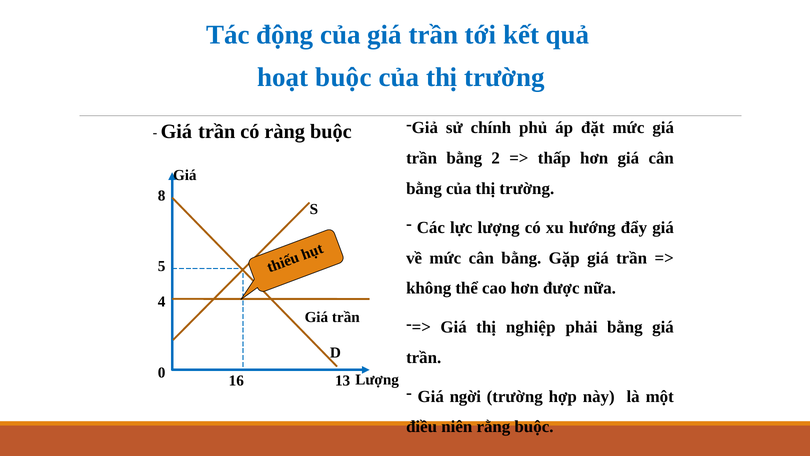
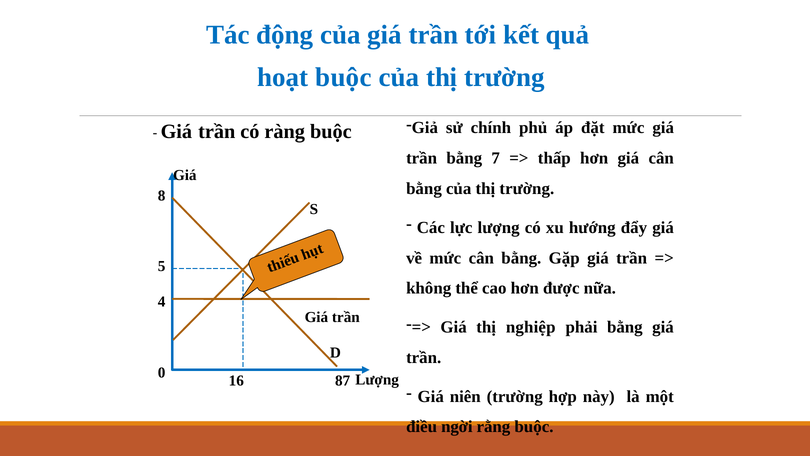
2: 2 -> 7
13: 13 -> 87
ngời: ngời -> niên
niên: niên -> ngời
